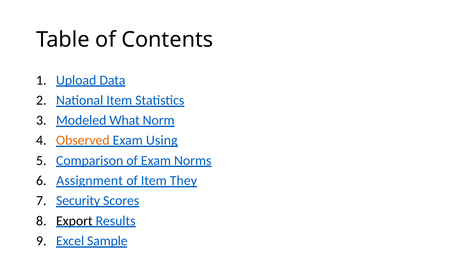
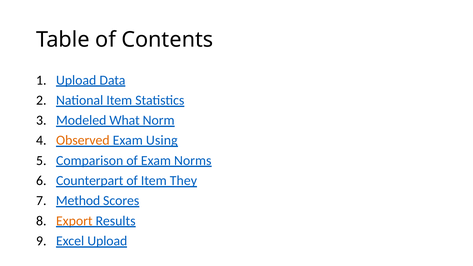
Assignment: Assignment -> Counterpart
Security: Security -> Method
Export colour: black -> orange
Excel Sample: Sample -> Upload
